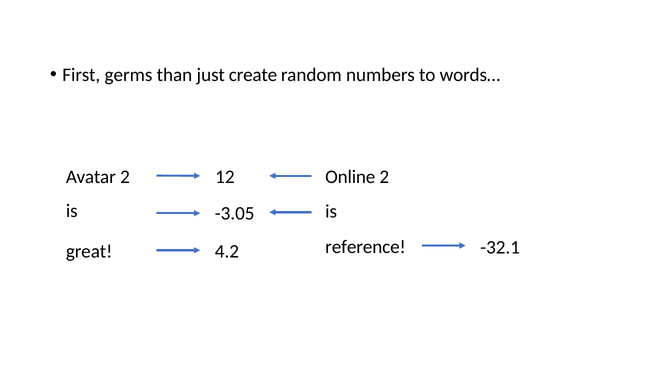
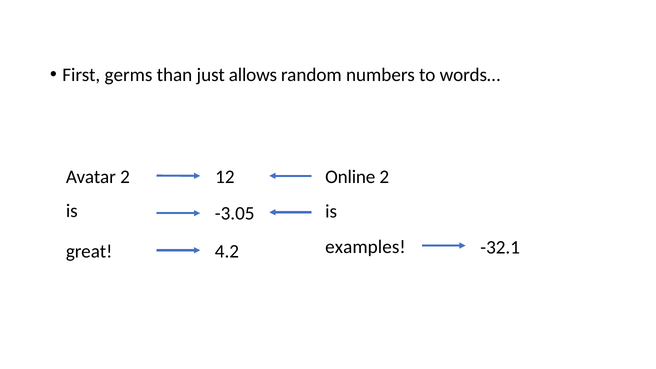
create: create -> allows
reference: reference -> examples
